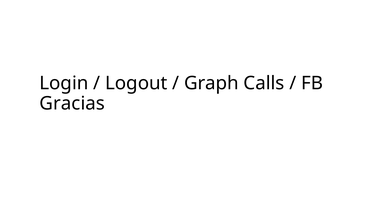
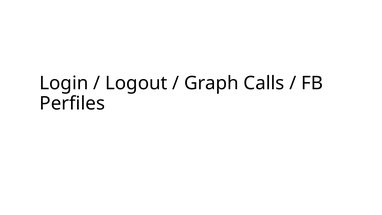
Gracias: Gracias -> Perfiles
